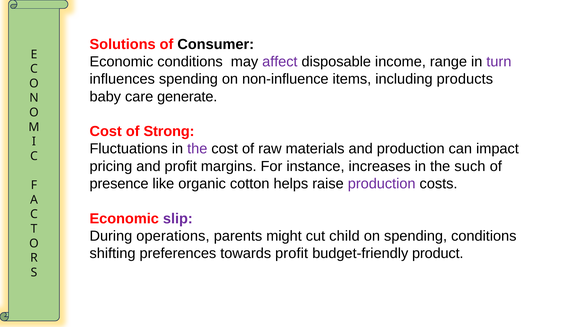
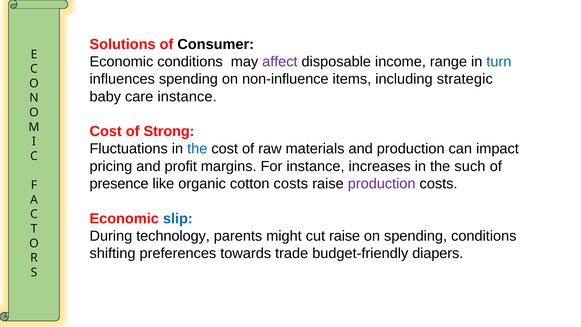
turn colour: purple -> blue
products: products -> strategic
care generate: generate -> instance
the at (197, 149) colour: purple -> blue
cotton helps: helps -> costs
slip colour: purple -> blue
operations: operations -> technology
cut child: child -> raise
towards profit: profit -> trade
product: product -> diapers
